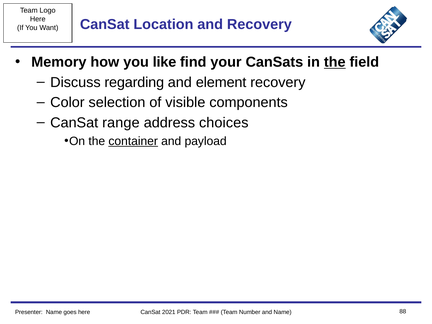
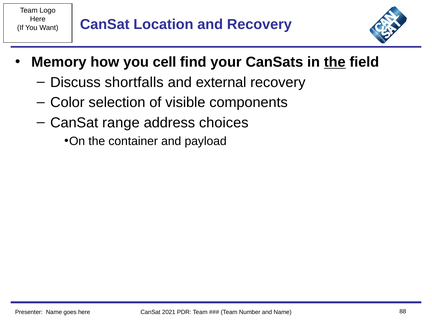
like: like -> cell
regarding: regarding -> shortfalls
element: element -> external
container underline: present -> none
